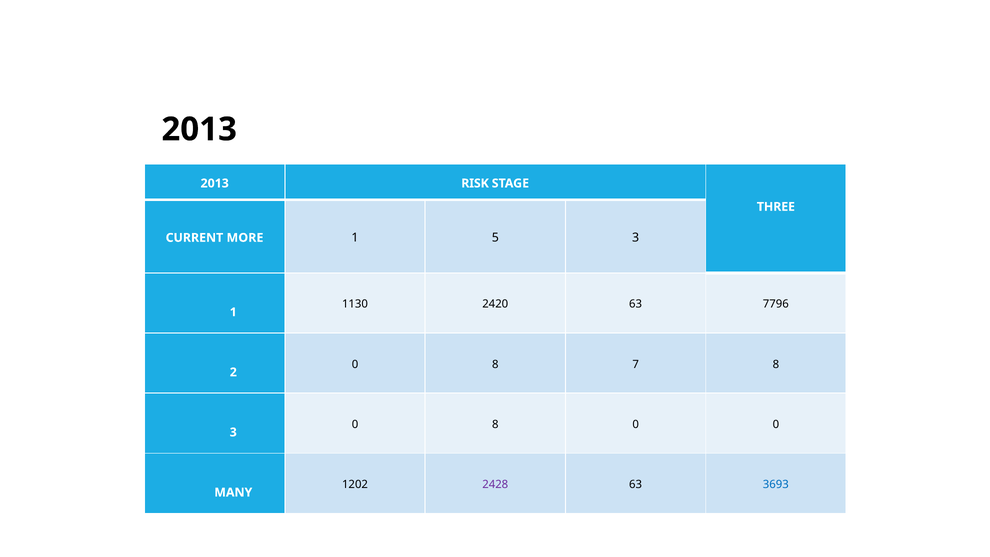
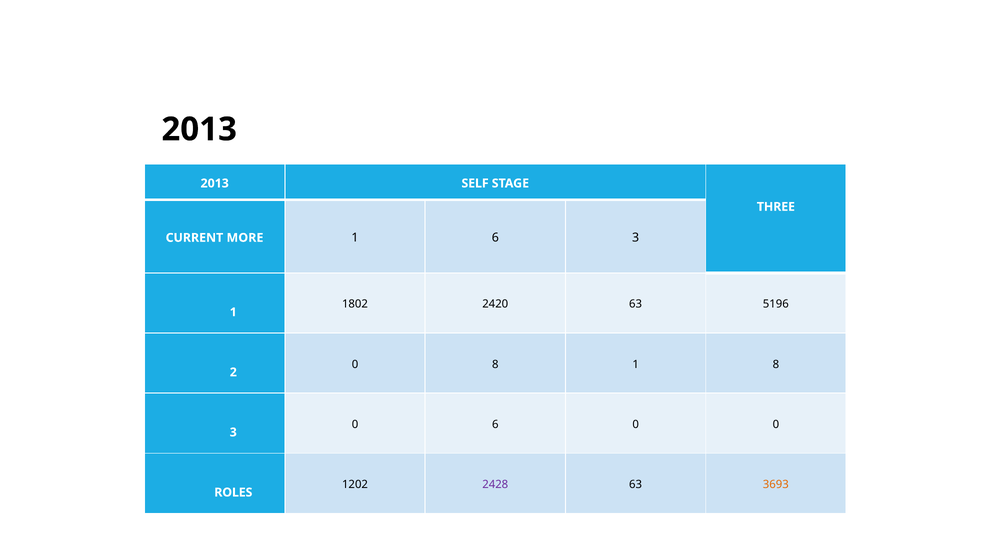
RISK: RISK -> SELF
1 5: 5 -> 6
1130: 1130 -> 1802
7796: 7796 -> 5196
8 7: 7 -> 1
8 at (495, 424): 8 -> 6
3693 colour: blue -> orange
MANY: MANY -> ROLES
